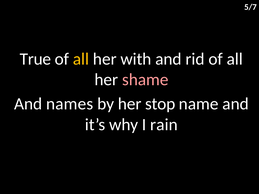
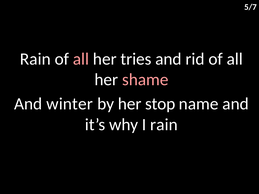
True at (35, 59): True -> Rain
all at (81, 59) colour: yellow -> pink
with: with -> tries
names: names -> winter
